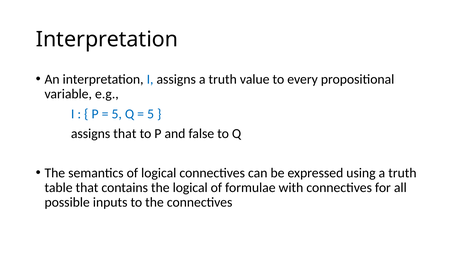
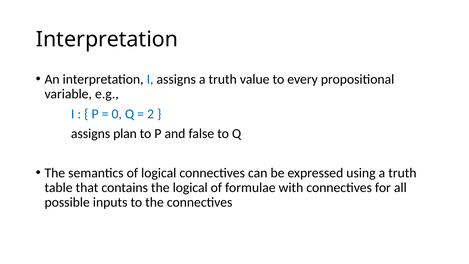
5 at (117, 114): 5 -> 0
5 at (151, 114): 5 -> 2
assigns that: that -> plan
